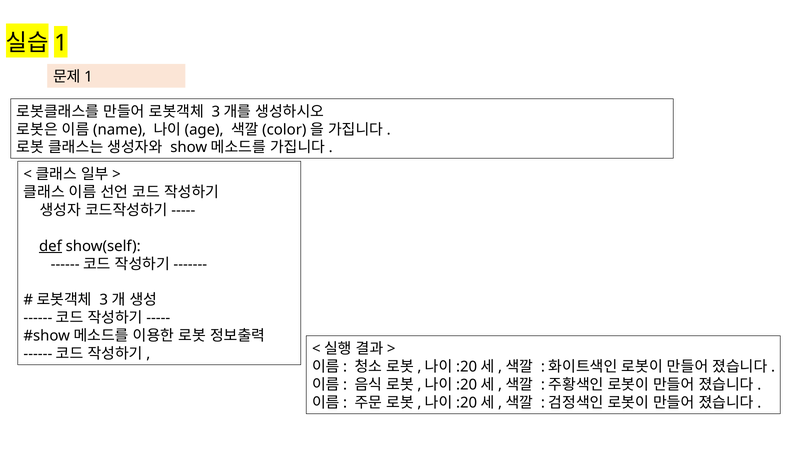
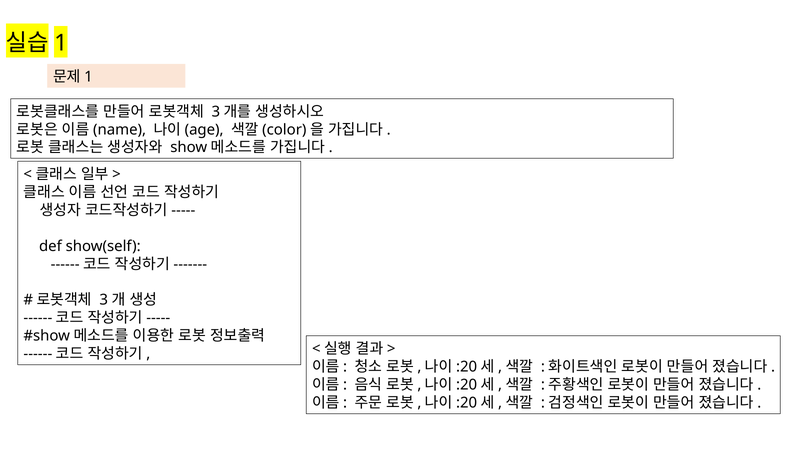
def underline: present -> none
